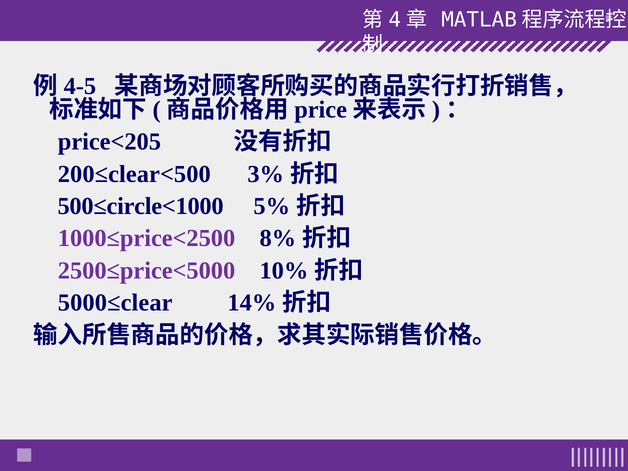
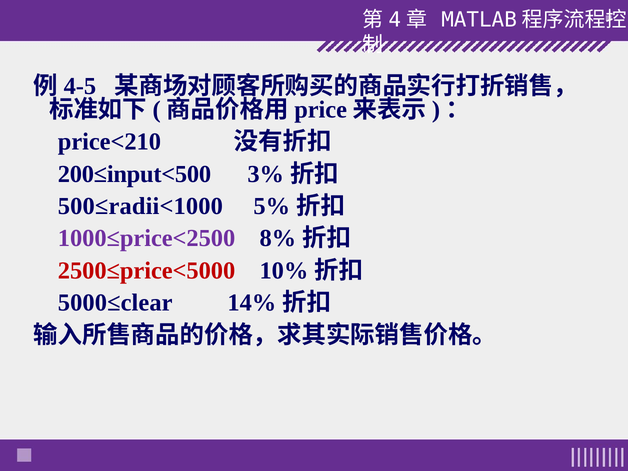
price<205: price<205 -> price<210
200≤clear<500: 200≤clear<500 -> 200≤input<500
500≤circle<1000: 500≤circle<1000 -> 500≤radii<1000
2500≤price<5000 colour: purple -> red
